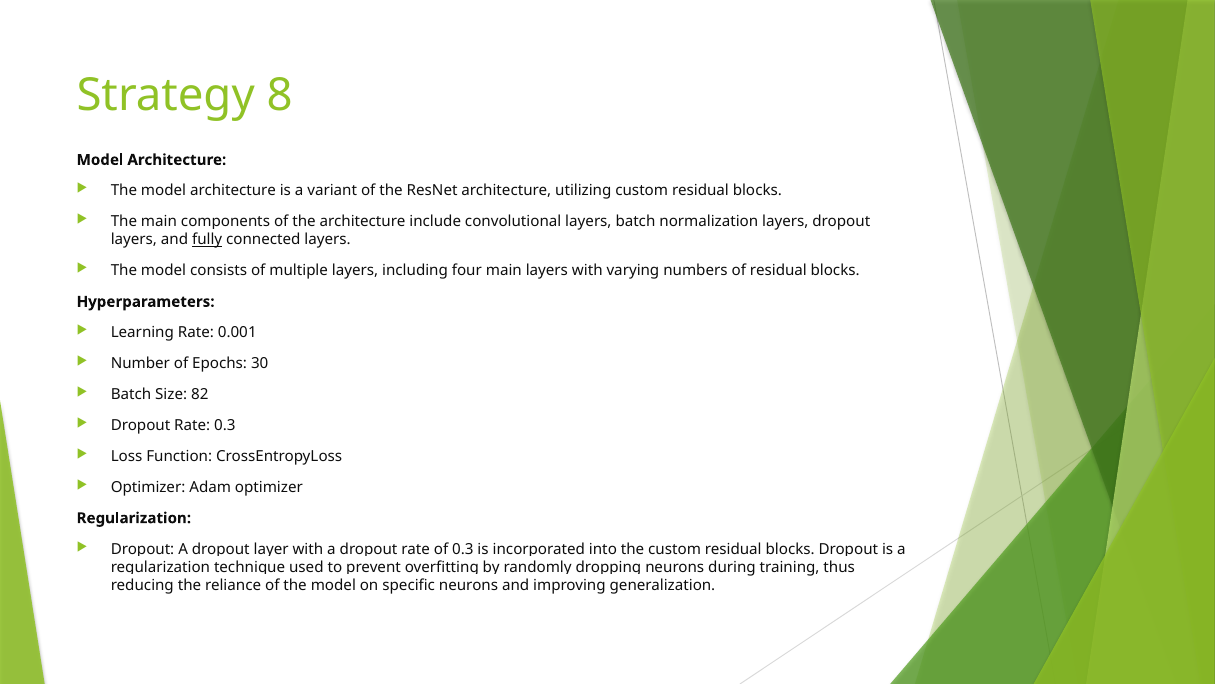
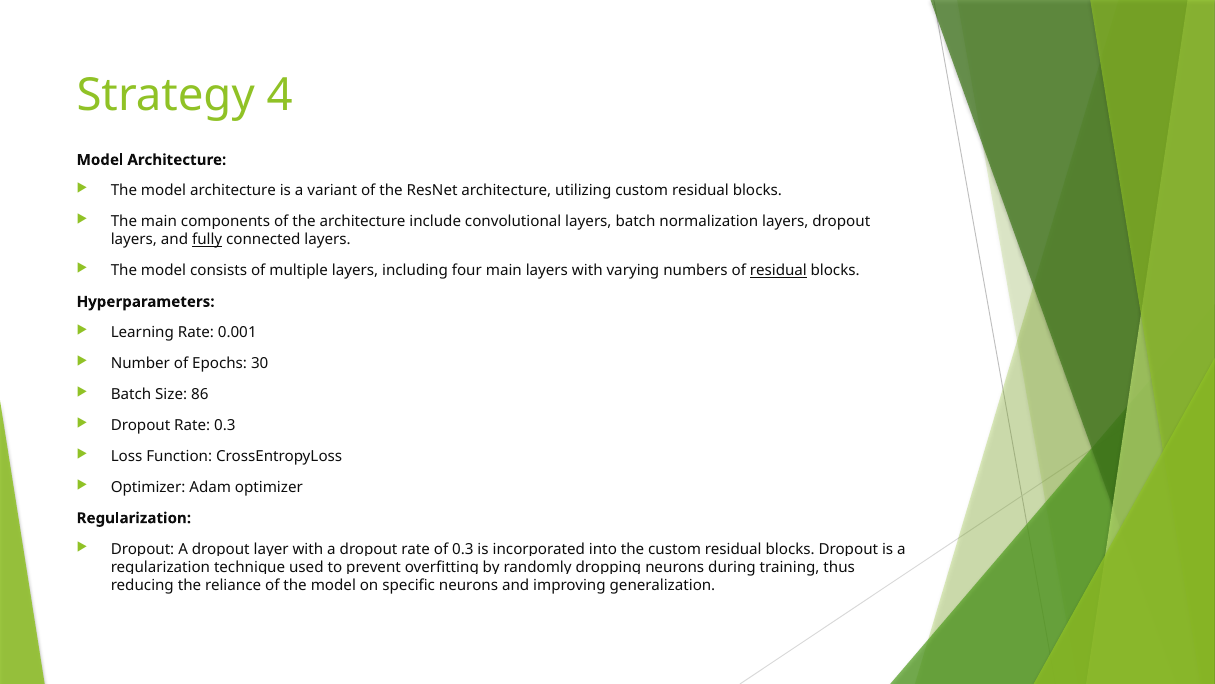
8: 8 -> 4
residual at (778, 271) underline: none -> present
82: 82 -> 86
